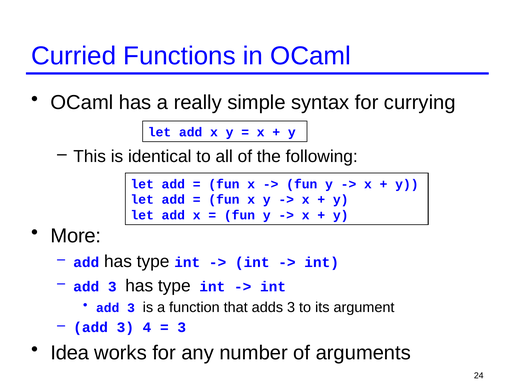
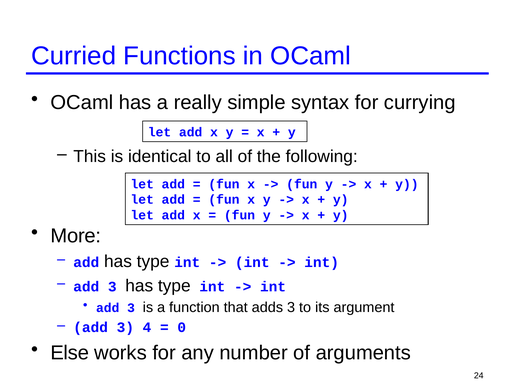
3 at (182, 328): 3 -> 0
Idea: Idea -> Else
